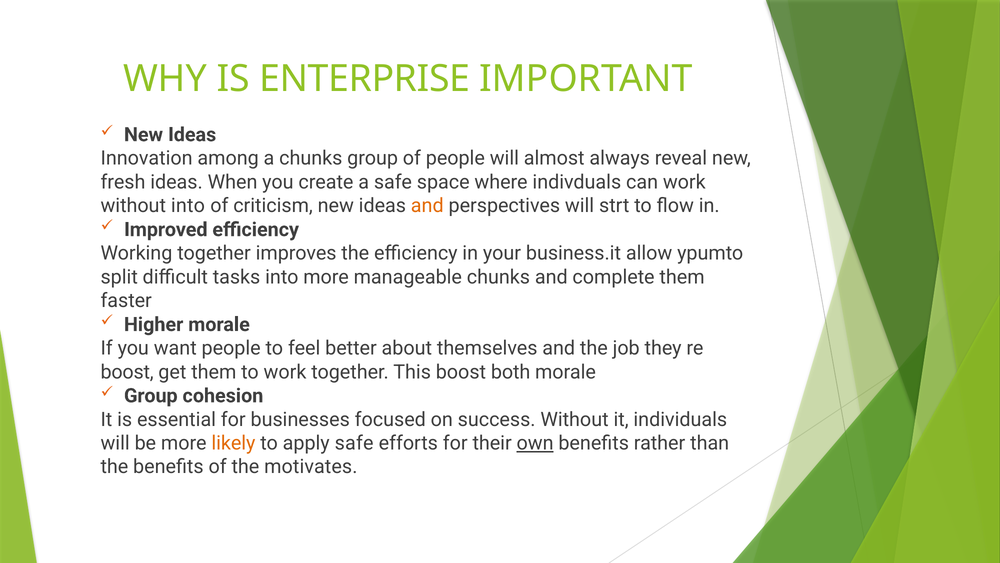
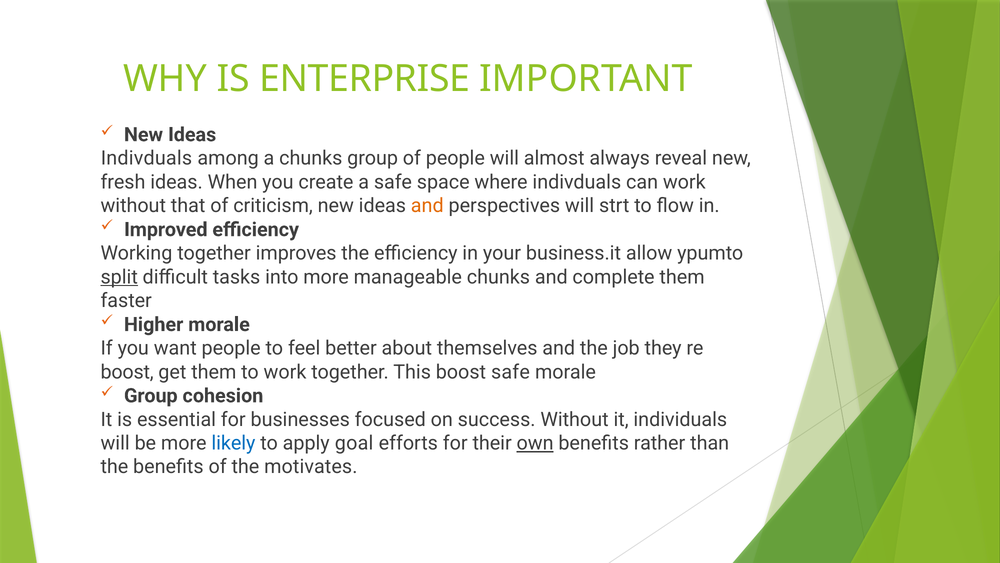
Innovation at (147, 158): Innovation -> Indivduals
without into: into -> that
split underline: none -> present
boost both: both -> safe
likely colour: orange -> blue
apply safe: safe -> goal
